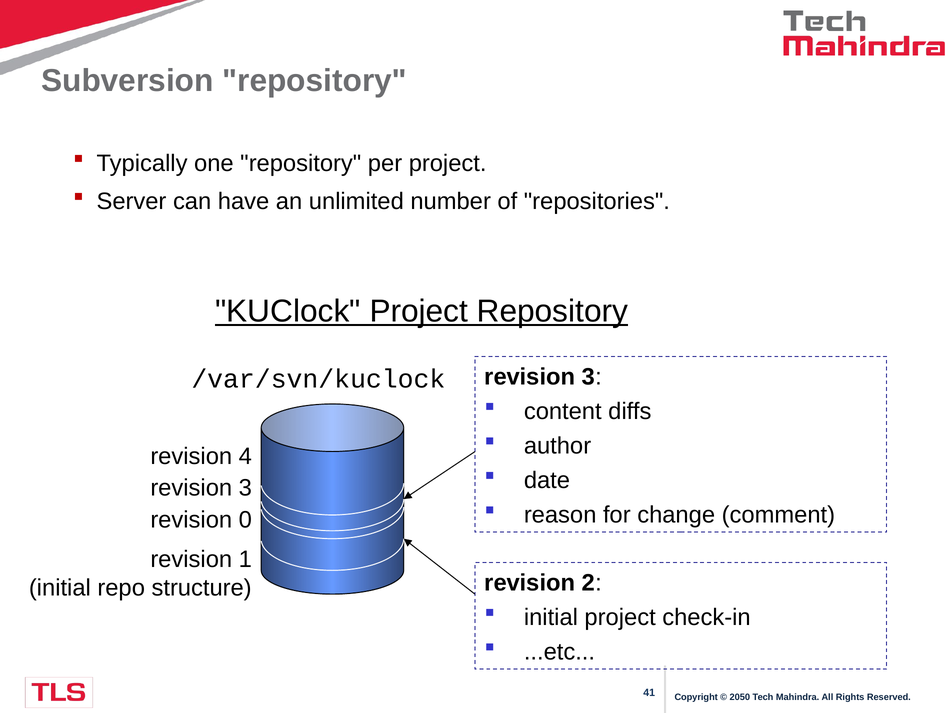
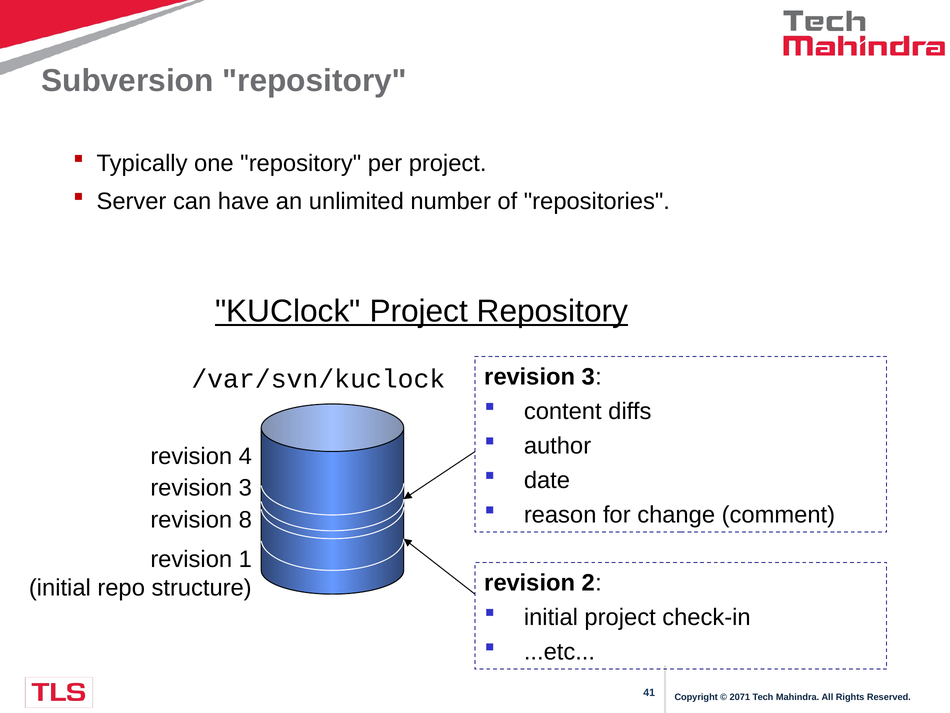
0: 0 -> 8
2050: 2050 -> 2071
